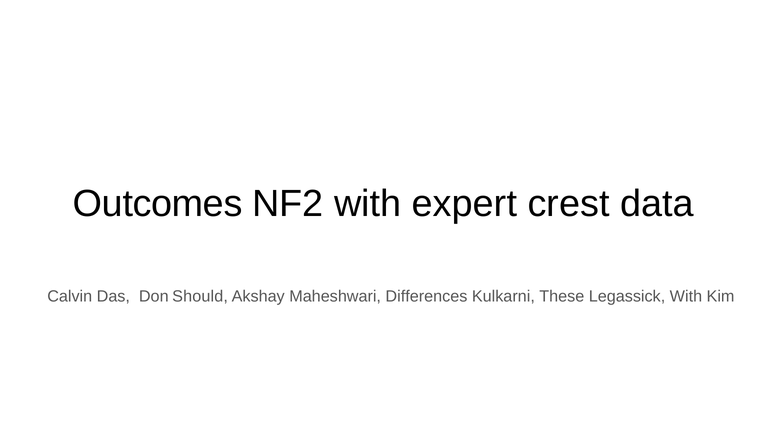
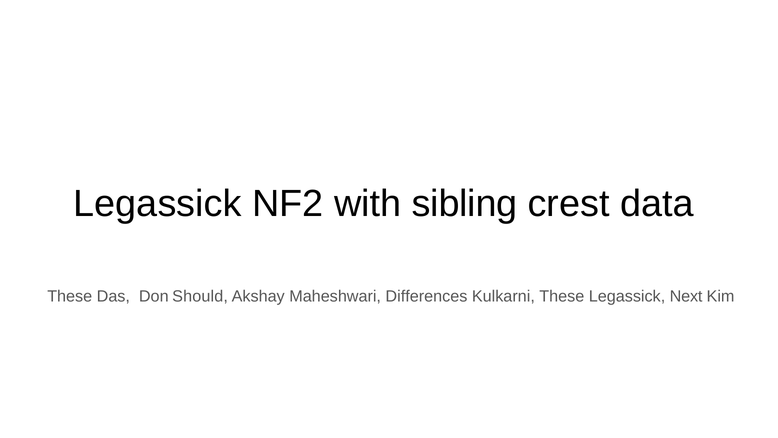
Outcomes at (158, 204): Outcomes -> Legassick
expert: expert -> sibling
Calvin at (70, 296): Calvin -> These
Legassick With: With -> Next
